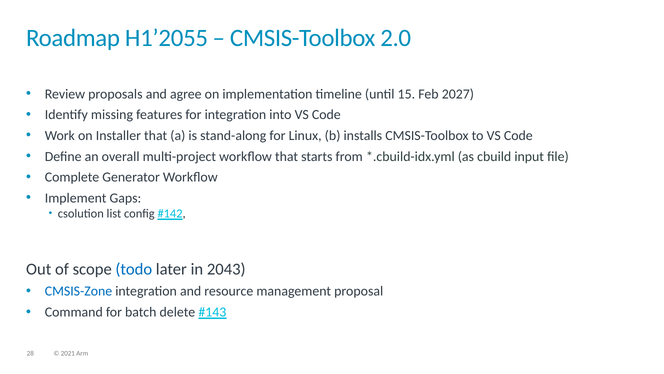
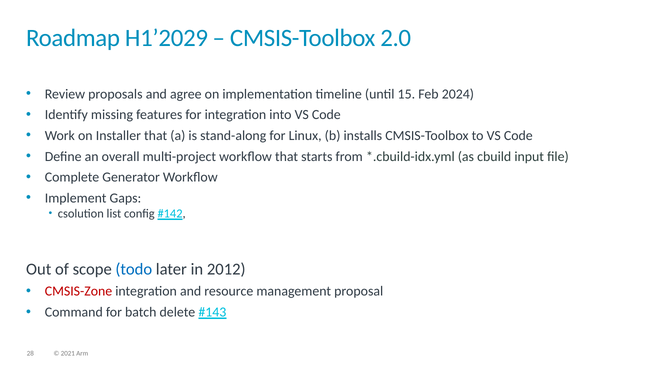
H1’2055: H1’2055 -> H1’2029
2027: 2027 -> 2024
2043: 2043 -> 2012
CMSIS-Zone colour: blue -> red
